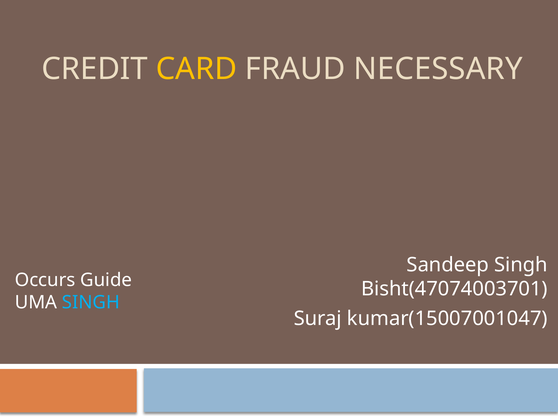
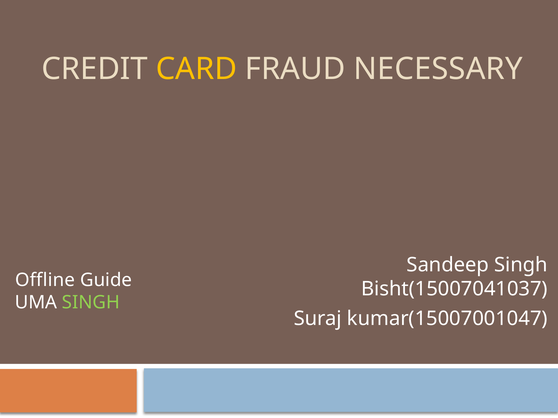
Occurs: Occurs -> Offline
Bisht(47074003701: Bisht(47074003701 -> Bisht(15007041037
SINGH at (91, 303) colour: light blue -> light green
